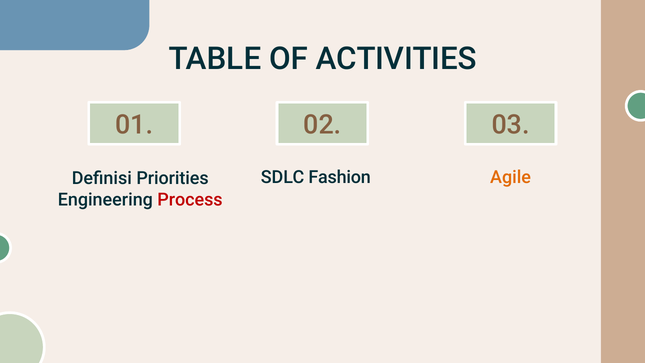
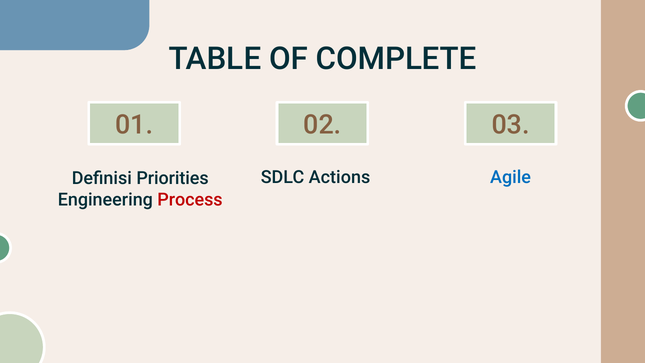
ACTIVITIES: ACTIVITIES -> COMPLETE
Fashion: Fashion -> Actions
Agile colour: orange -> blue
